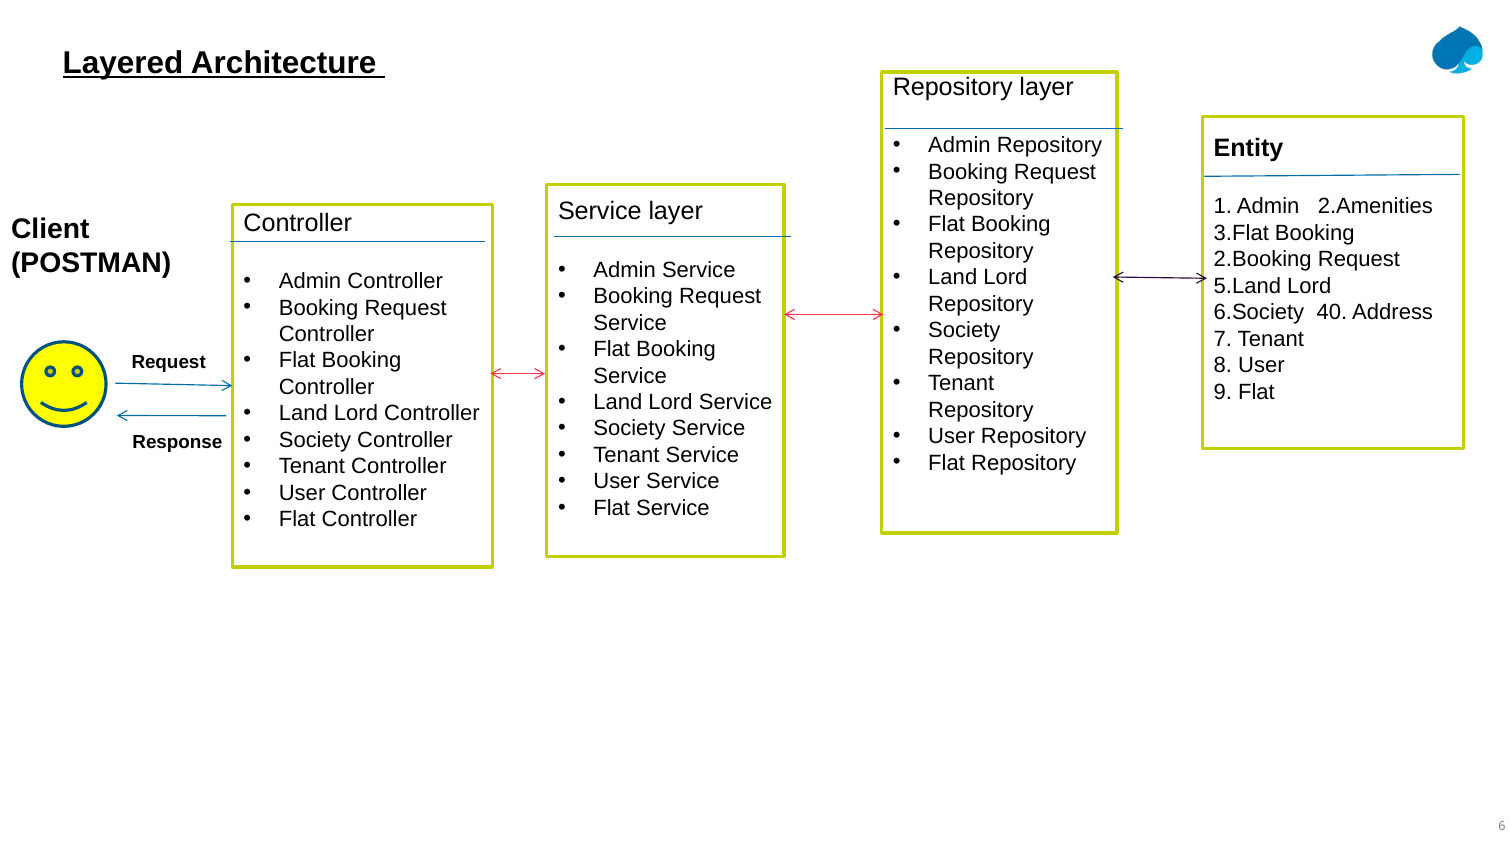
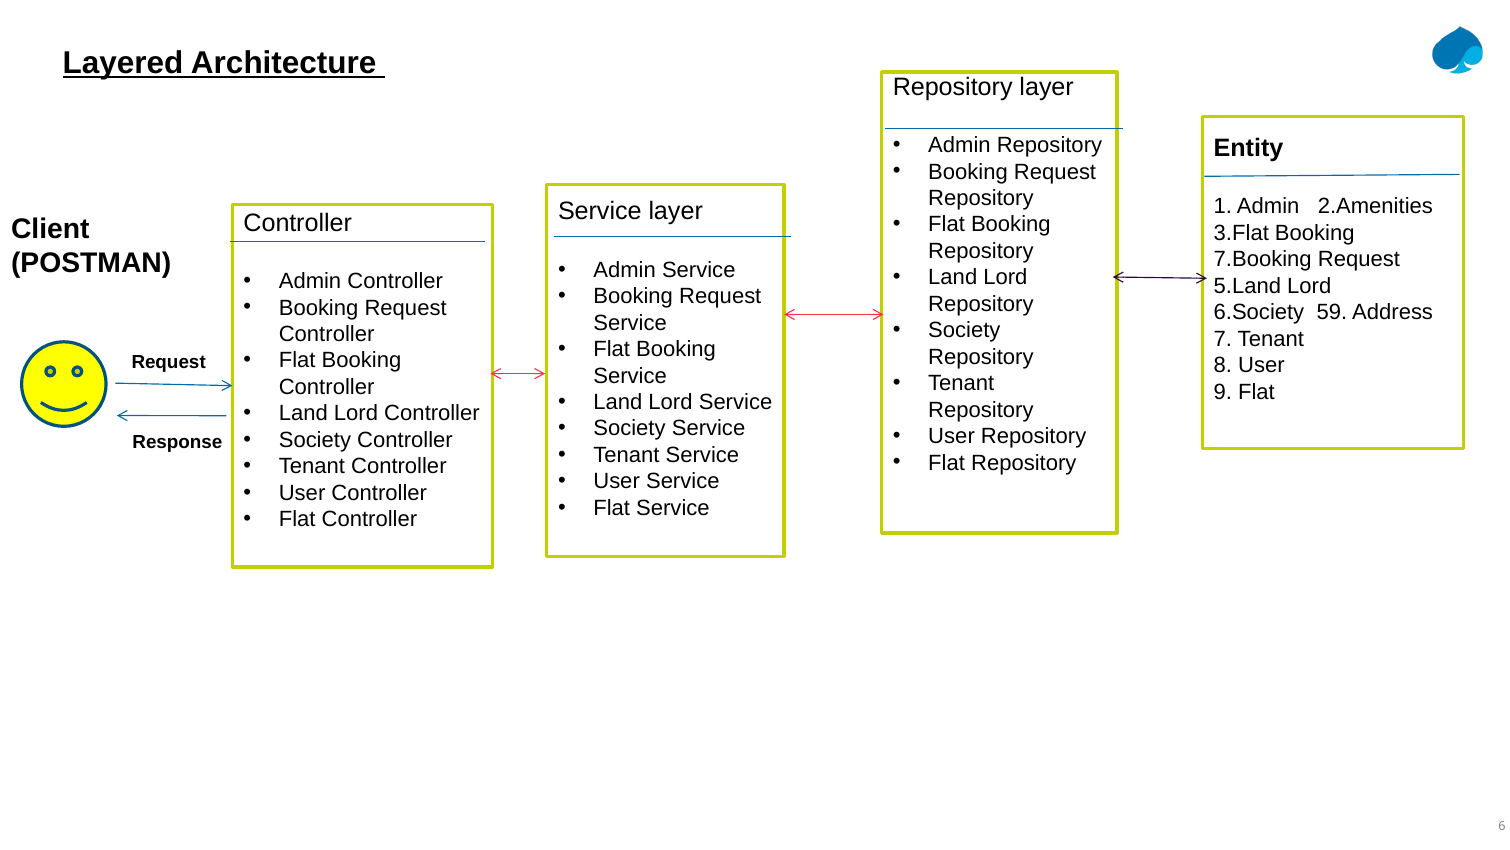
2.Booking: 2.Booking -> 7.Booking
40: 40 -> 59
